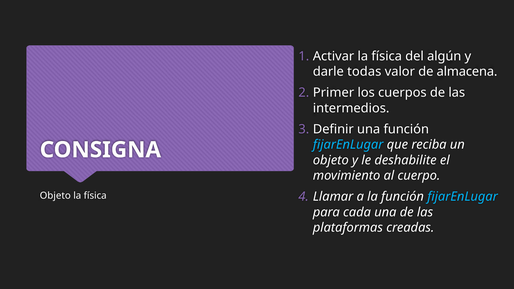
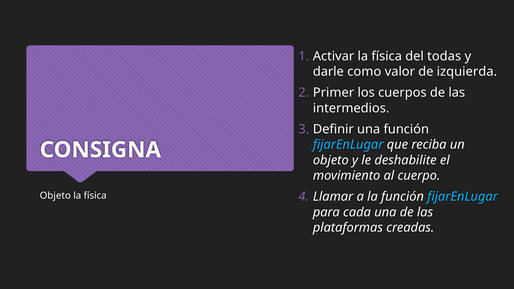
algún: algún -> todas
todas: todas -> como
almacena: almacena -> izquierda
